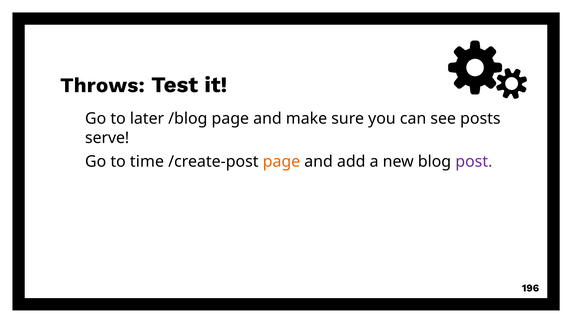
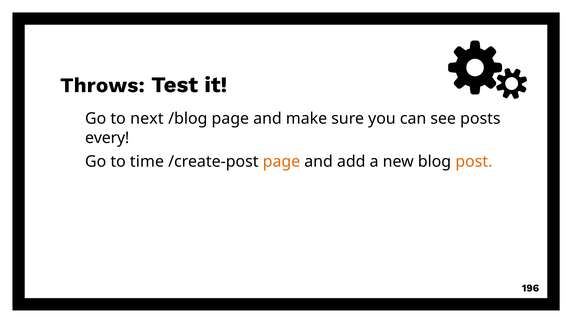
later: later -> next
serve: serve -> every
post colour: purple -> orange
